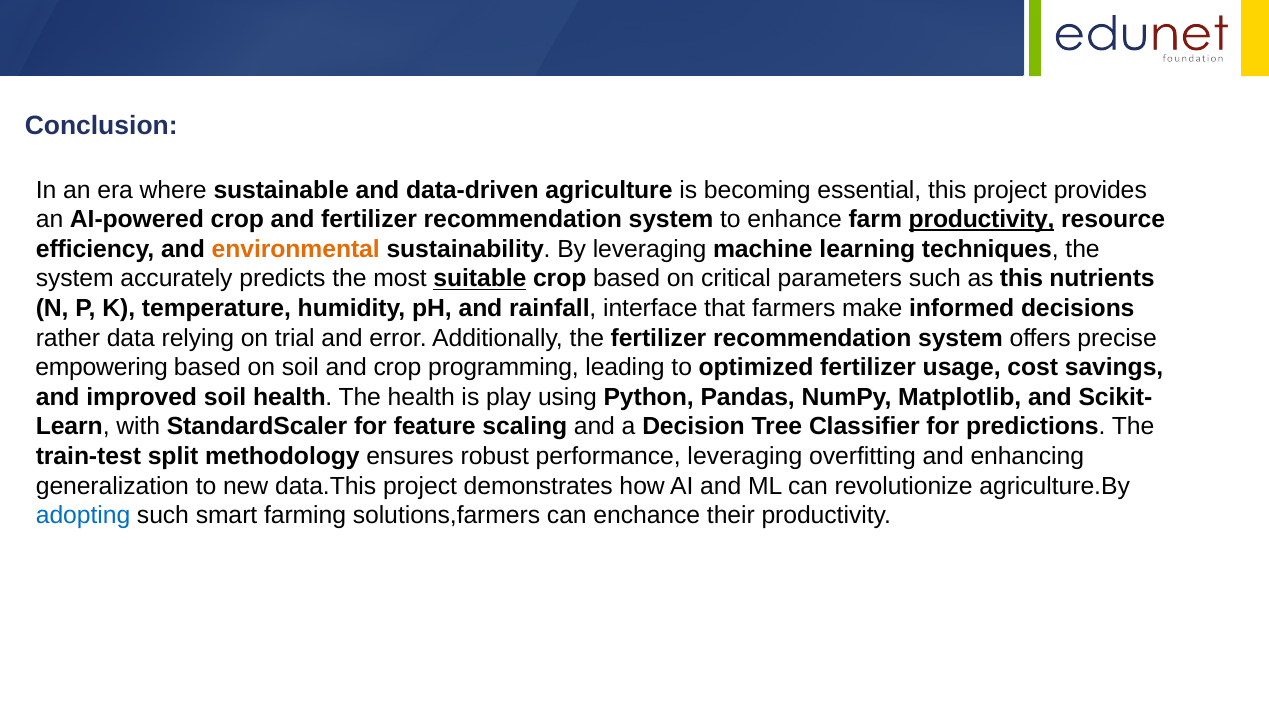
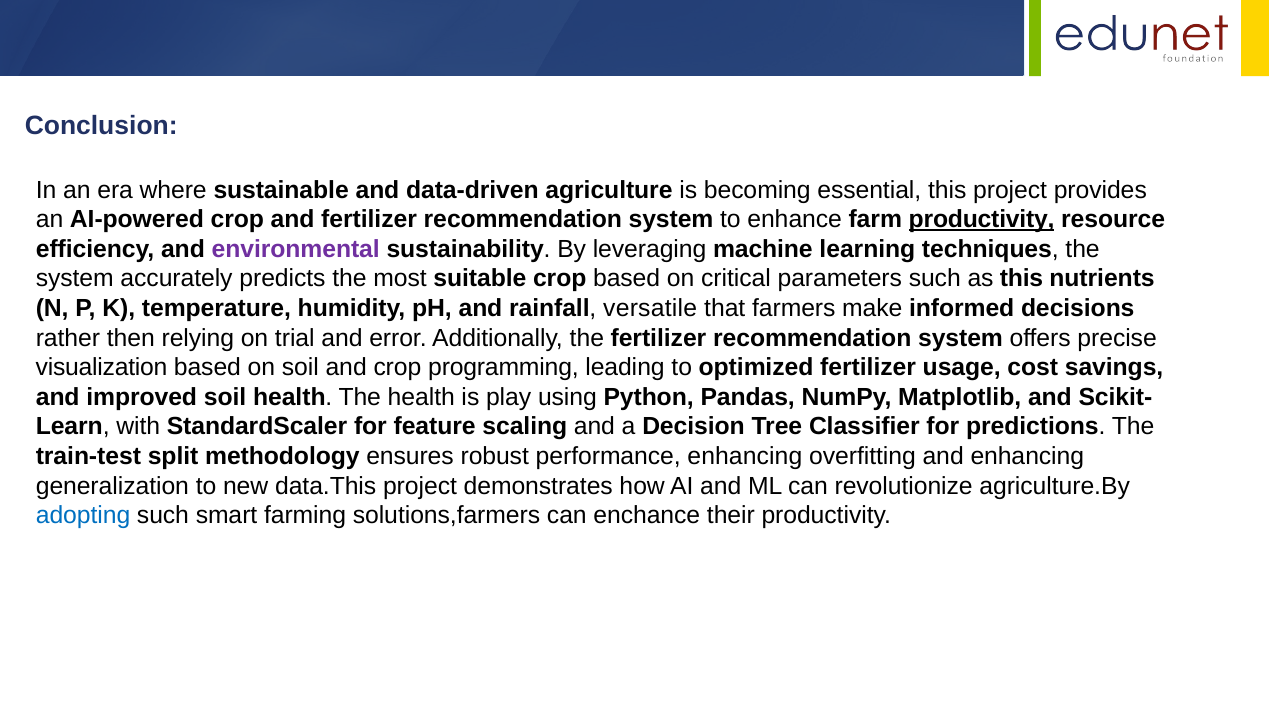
environmental colour: orange -> purple
suitable underline: present -> none
interface: interface -> versatile
data: data -> then
empowering: empowering -> visualization
performance leveraging: leveraging -> enhancing
